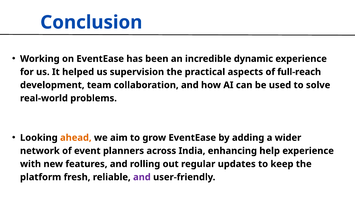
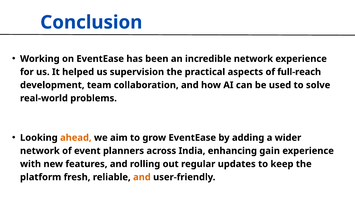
incredible dynamic: dynamic -> network
help: help -> gain
and at (142, 177) colour: purple -> orange
